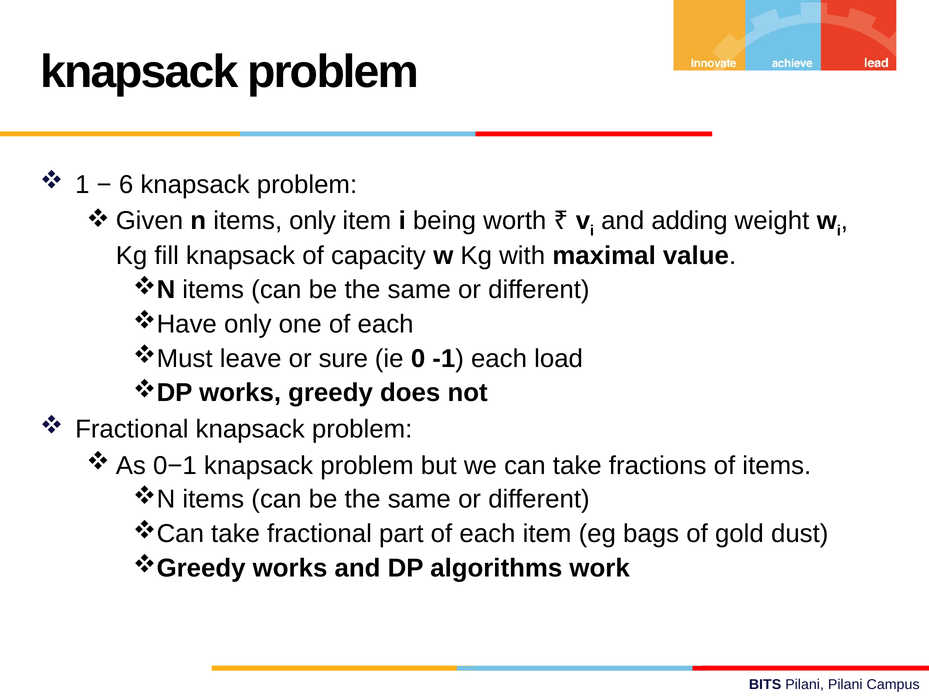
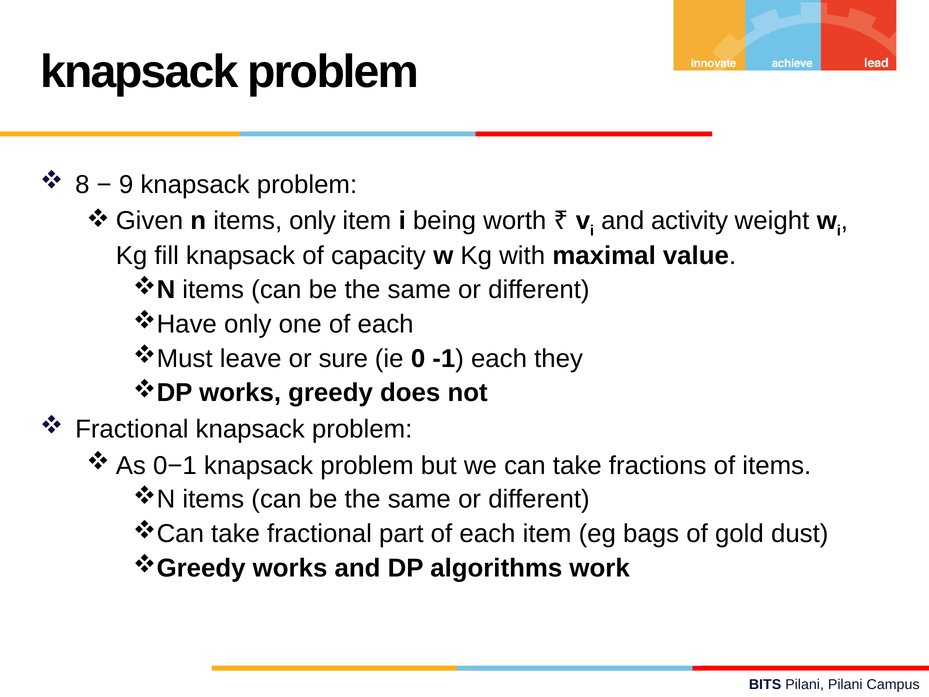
1: 1 -> 8
6: 6 -> 9
adding: adding -> activity
load: load -> they
